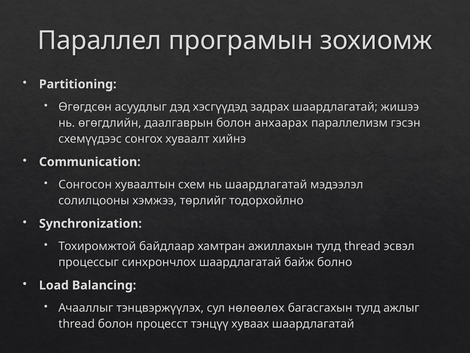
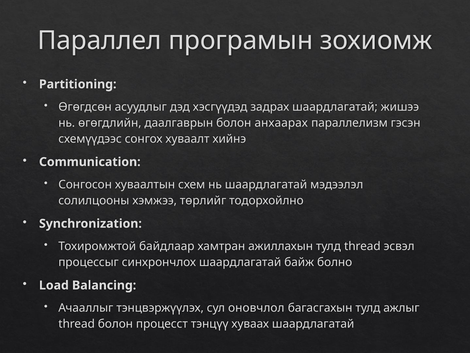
нөлөөлөх: нөлөөлөх -> оновчлол
